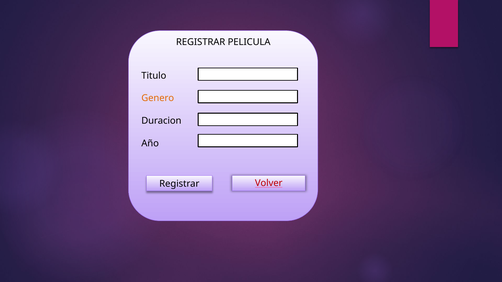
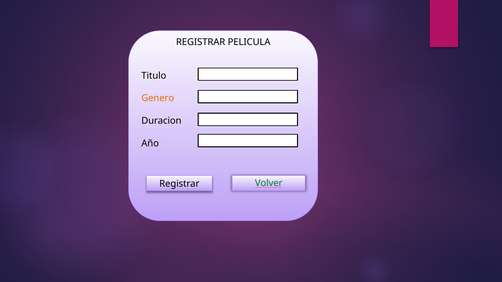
Volver colour: red -> green
